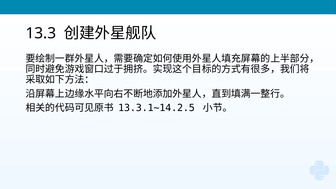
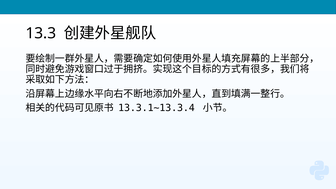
13.3.1~14.2.5: 13.3.1~14.2.5 -> 13.3.1~13.3.4
